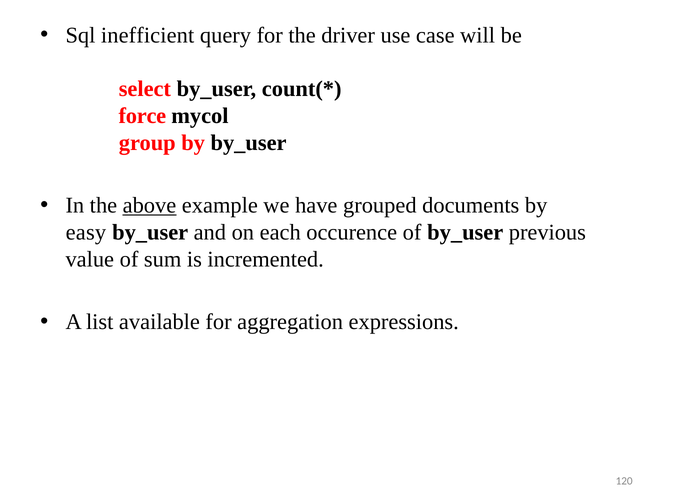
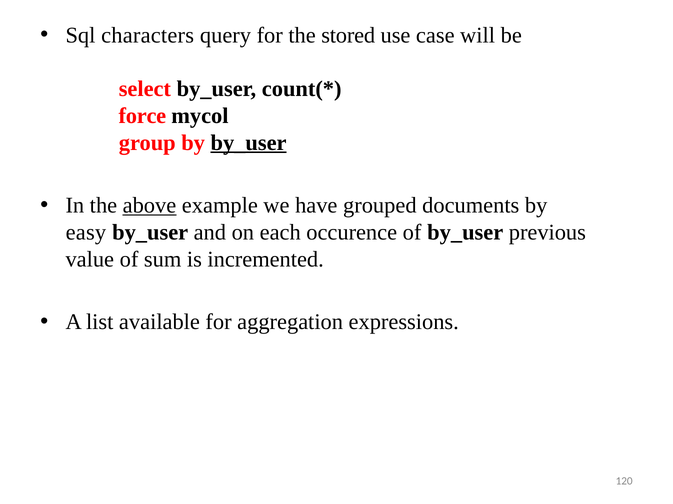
inefficient: inefficient -> characters
driver: driver -> stored
by_user at (249, 143) underline: none -> present
